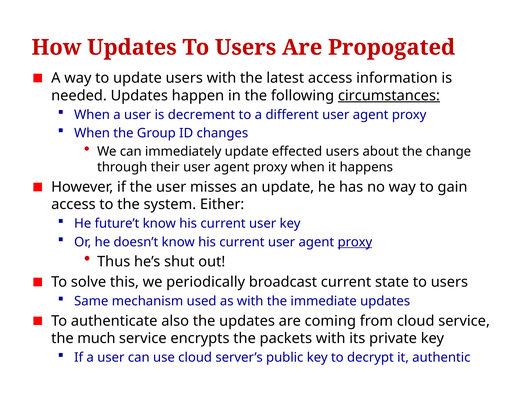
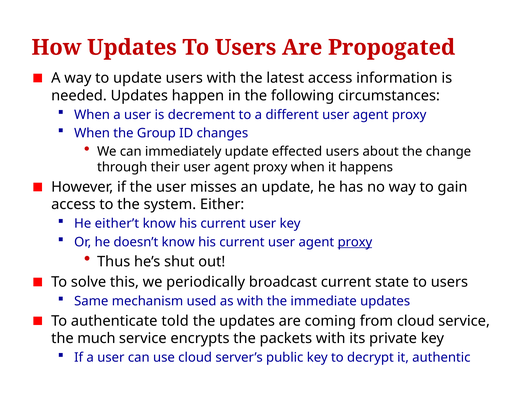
circumstances underline: present -> none
future’t: future’t -> either’t
also: also -> told
